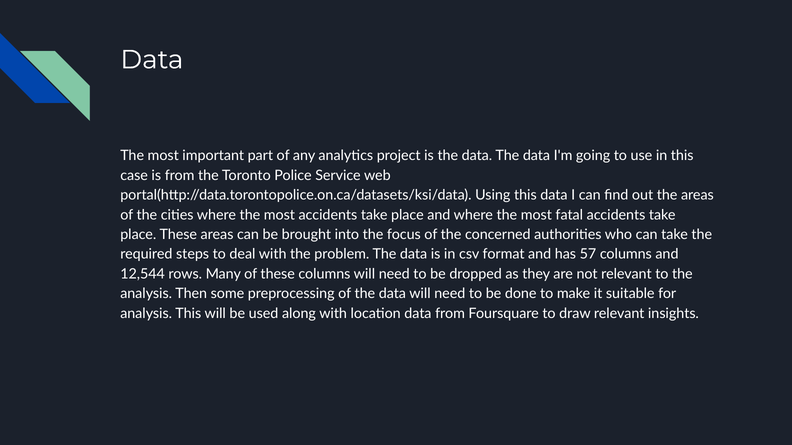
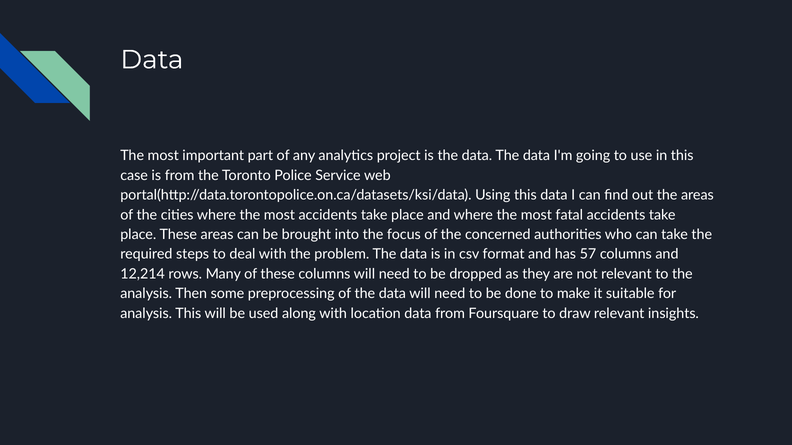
12,544: 12,544 -> 12,214
